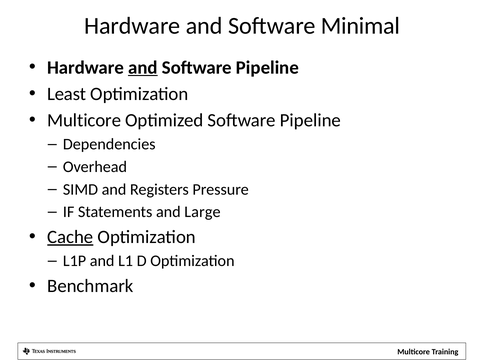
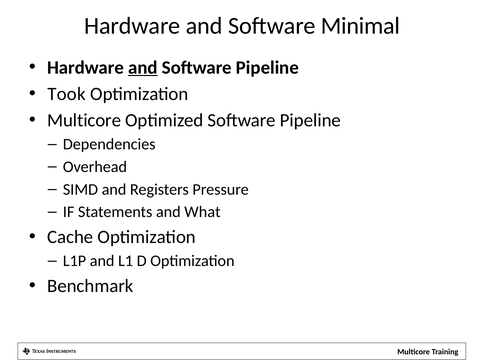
Least: Least -> Took
Large: Large -> What
Cache underline: present -> none
